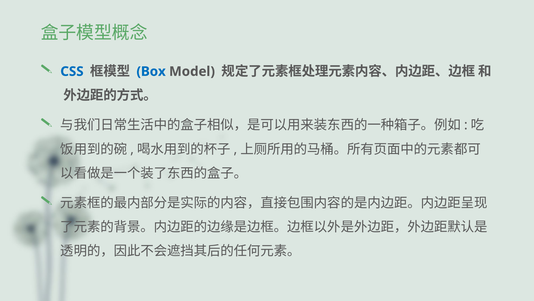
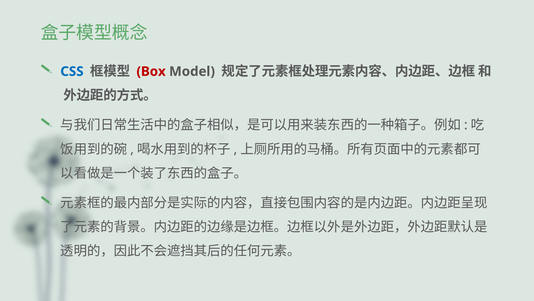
Box colour: blue -> red
